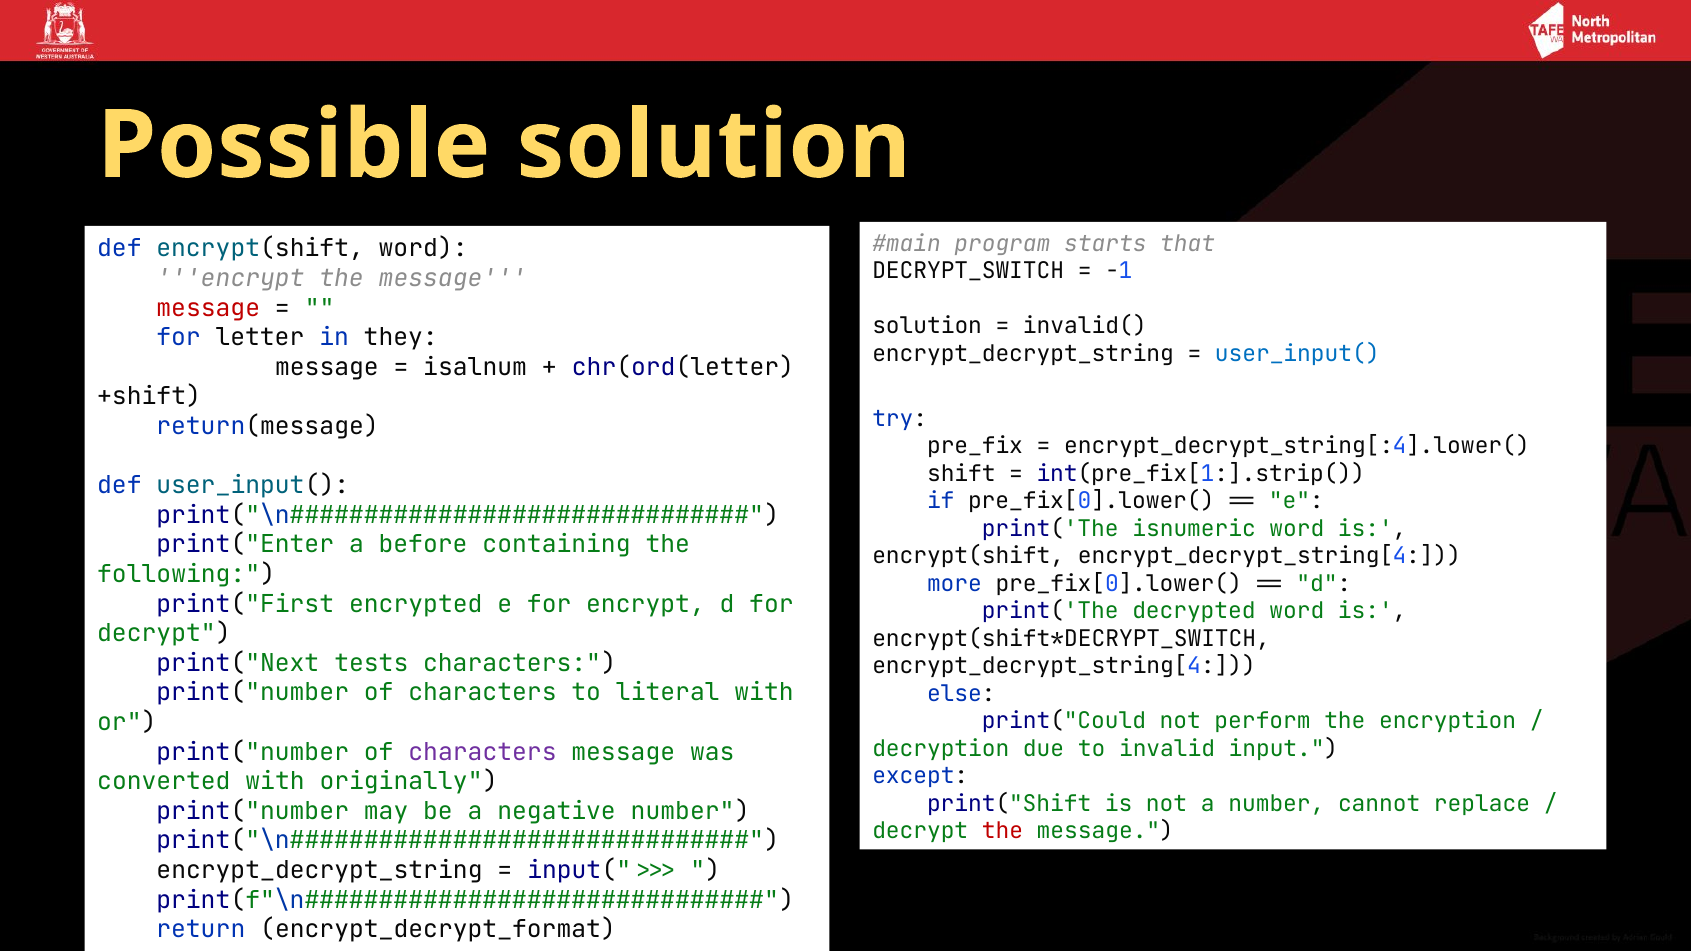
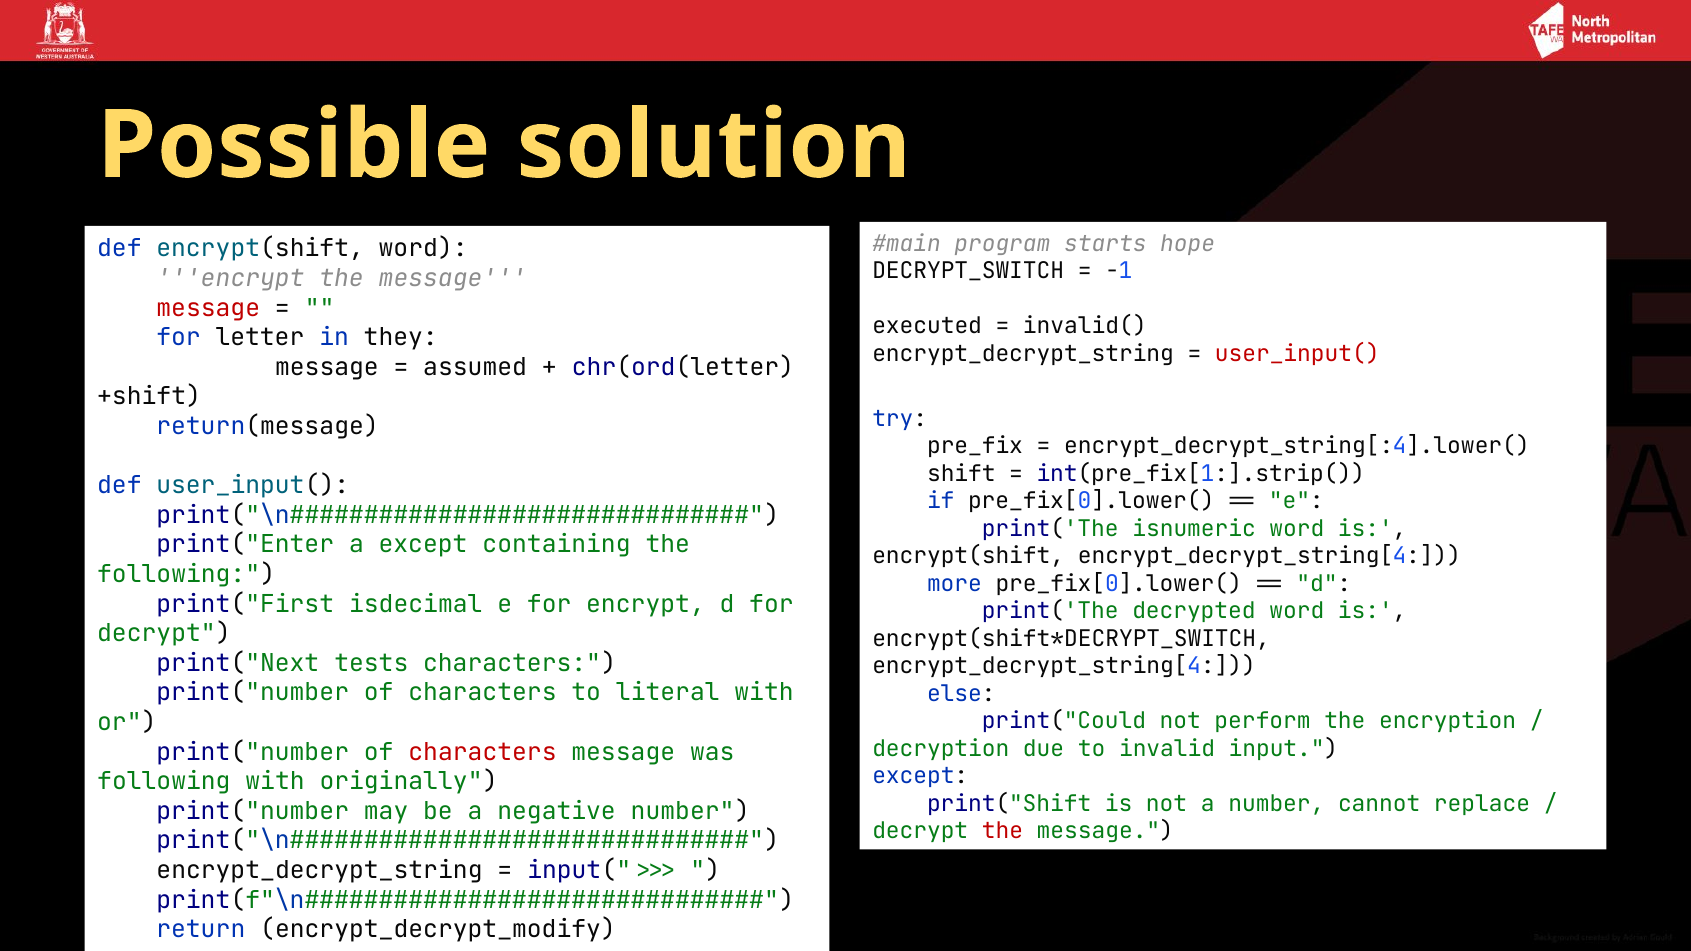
that: that -> hope
solution at (927, 326): solution -> executed
user_input( at (1297, 354) colour: blue -> red
isalnum: isalnum -> assumed
a before: before -> except
encrypted: encrypted -> isdecimal
characters at (482, 752) colour: purple -> red
converted at (164, 782): converted -> following
encrypt_decrypt_format: encrypt_decrypt_format -> encrypt_decrypt_modify
